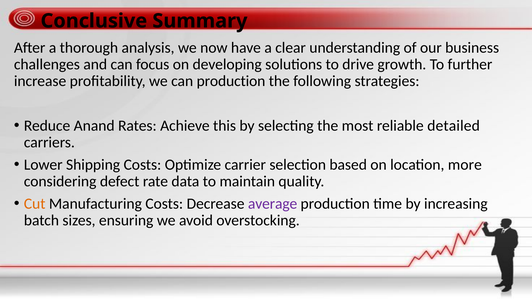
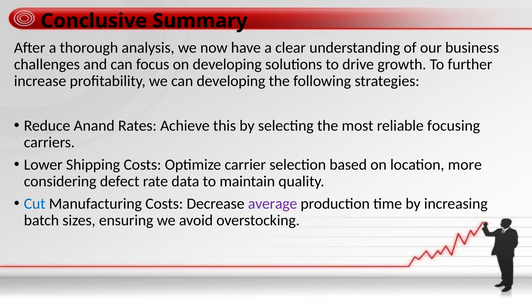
can production: production -> developing
detailed: detailed -> focusing
Cut colour: orange -> blue
